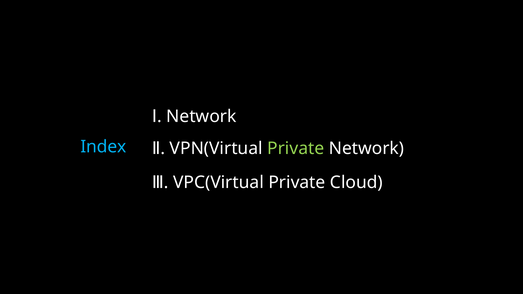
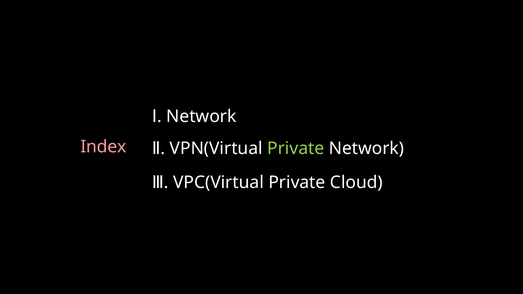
Index colour: light blue -> pink
